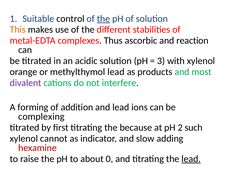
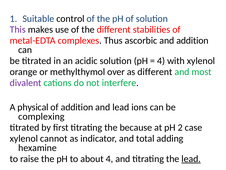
the at (104, 19) underline: present -> none
This colour: orange -> purple
and reaction: reaction -> addition
3 at (161, 61): 3 -> 4
methylthymol lead: lead -> over
as products: products -> different
forming: forming -> physical
such: such -> case
slow: slow -> total
hexamine colour: red -> black
about 0: 0 -> 4
